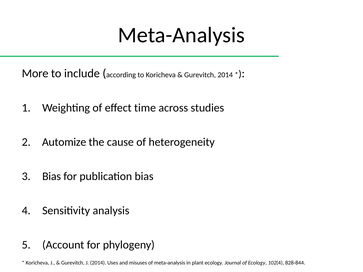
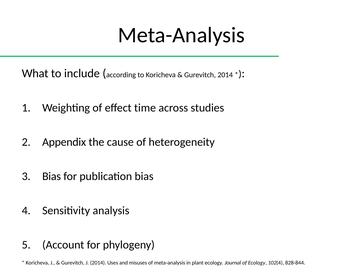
More: More -> What
Automize: Automize -> Appendix
